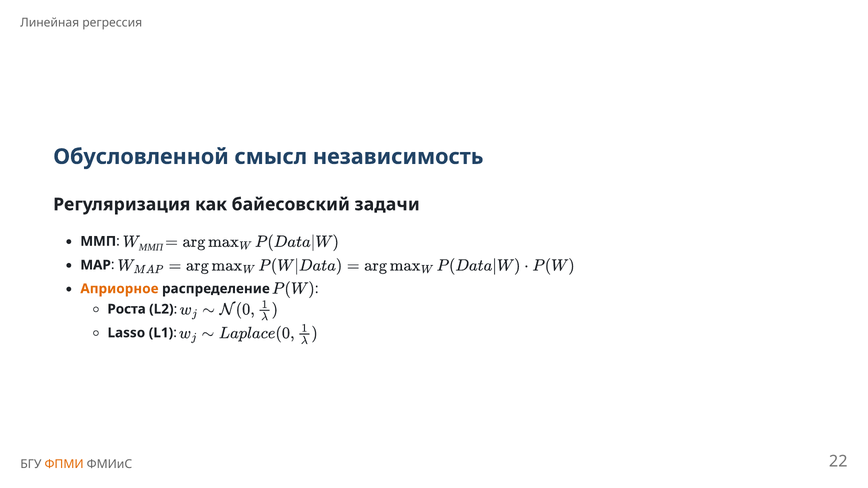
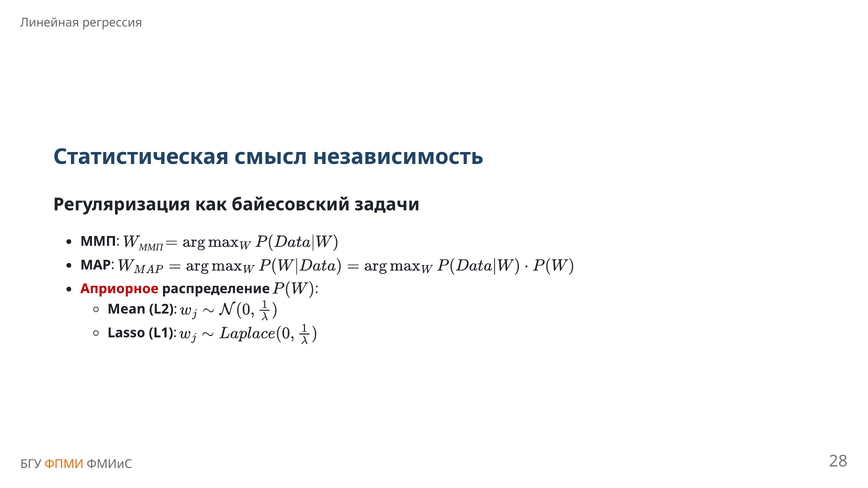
Обусловленной: Обусловленной -> Статистическая
Априорное colour: orange -> red
Роста: Роста -> Mean
22: 22 -> 28
